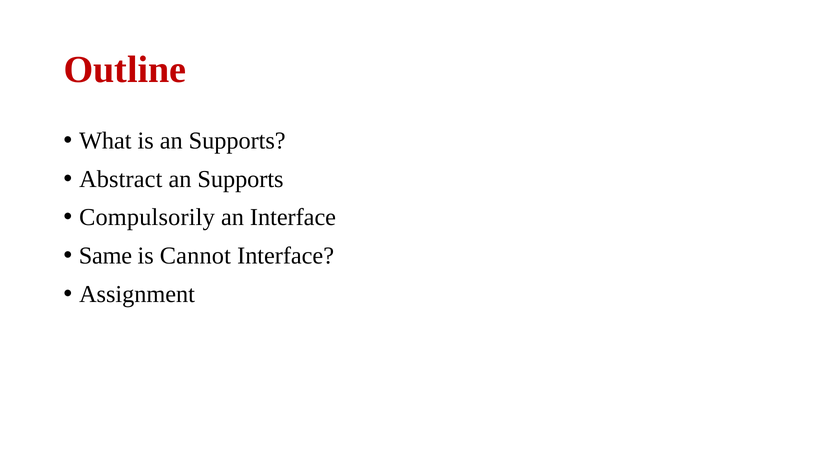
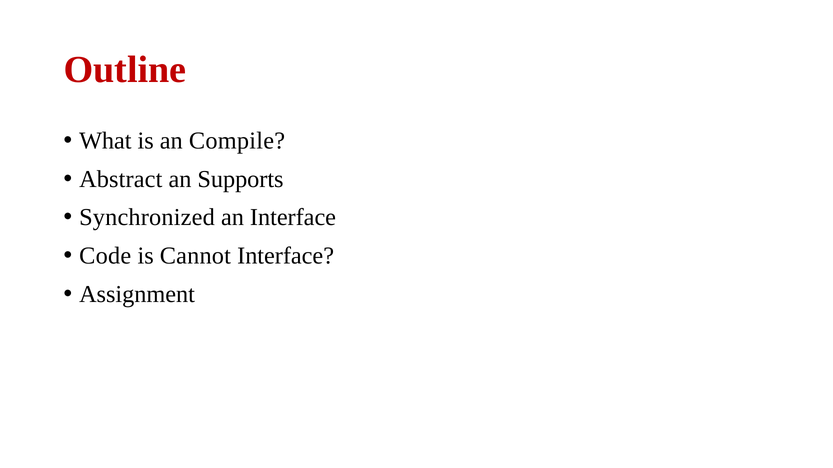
is an Supports: Supports -> Compile
Compulsorily: Compulsorily -> Synchronized
Same: Same -> Code
